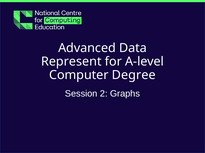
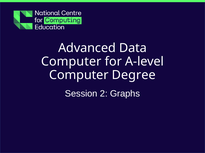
Represent at (71, 62): Represent -> Computer
